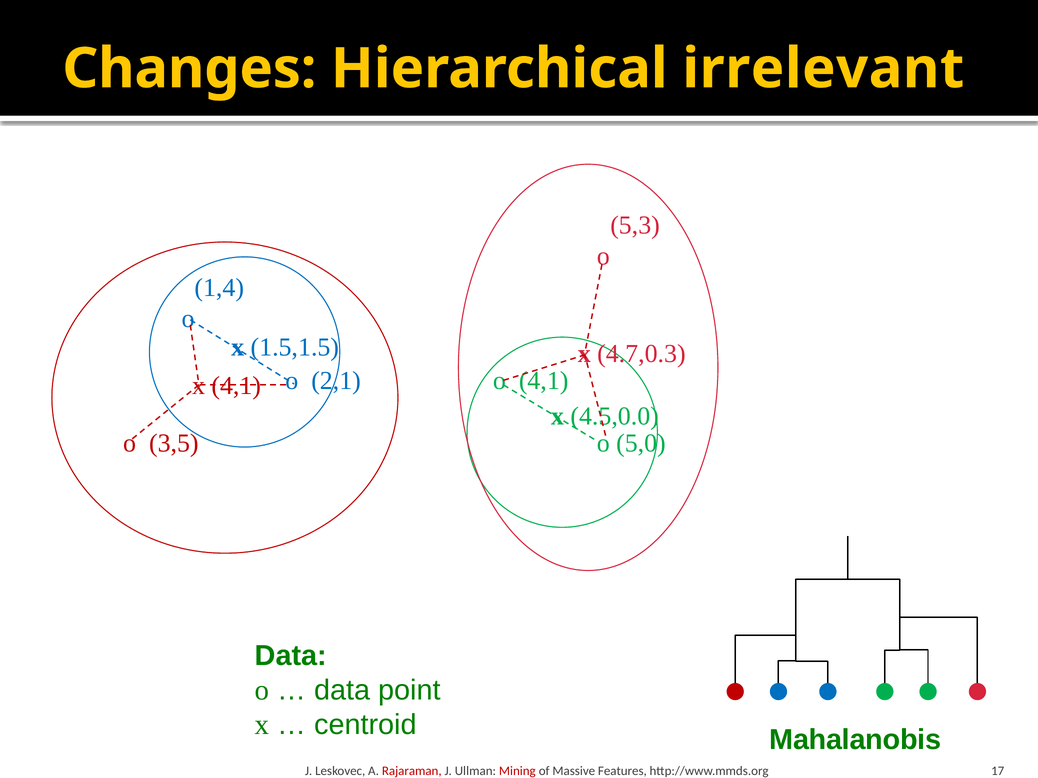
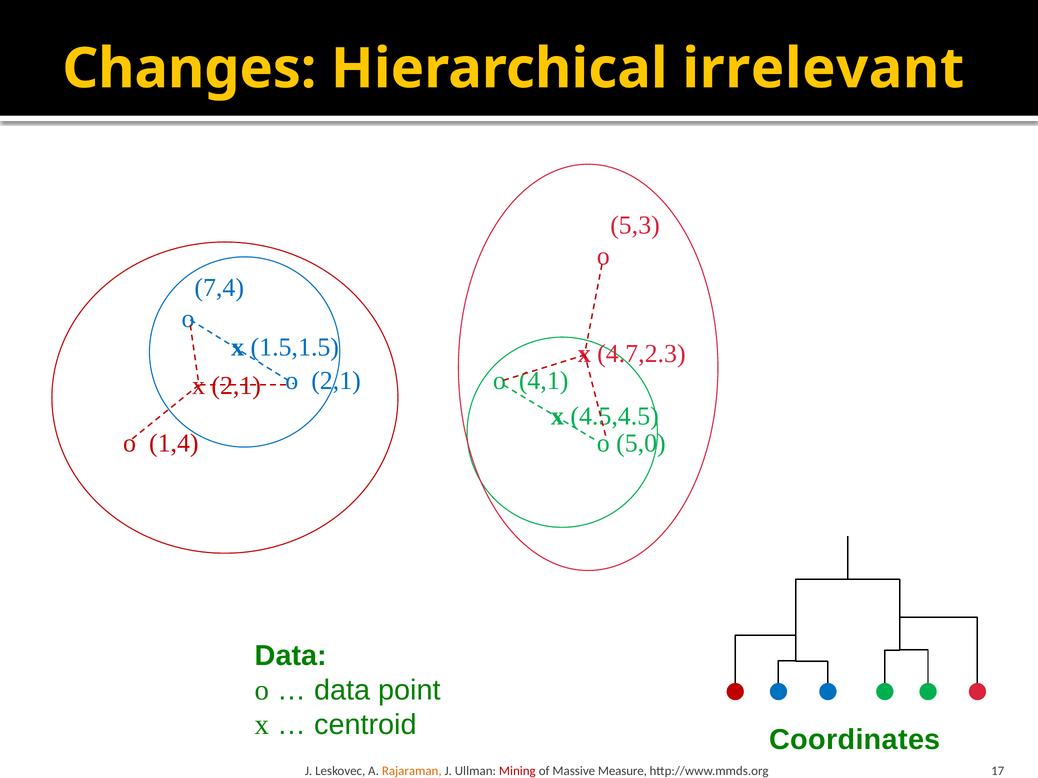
1,4: 1,4 -> 7,4
4.7,0.3: 4.7,0.3 -> 4.7,2.3
x 4,1: 4,1 -> 2,1
4.5,0.0: 4.5,0.0 -> 4.5,4.5
3,5: 3,5 -> 1,4
Mahalanobis: Mahalanobis -> Coordinates
Rajaraman colour: red -> orange
Features: Features -> Measure
